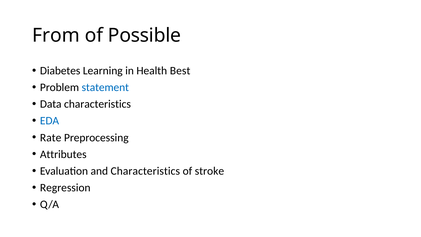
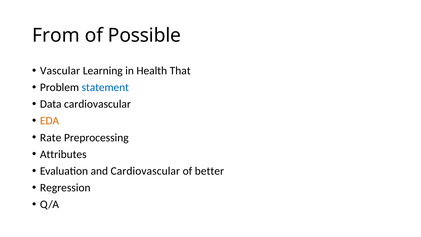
Diabetes: Diabetes -> Vascular
Best: Best -> That
Data characteristics: characteristics -> cardiovascular
EDA colour: blue -> orange
and Characteristics: Characteristics -> Cardiovascular
stroke: stroke -> better
